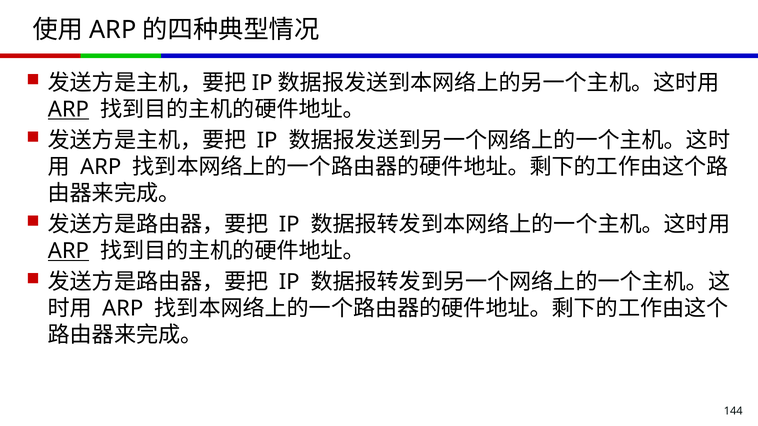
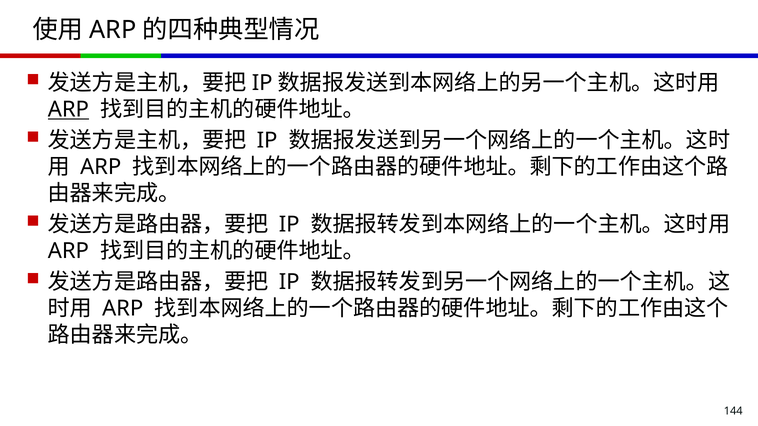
ARP at (68, 251) underline: present -> none
